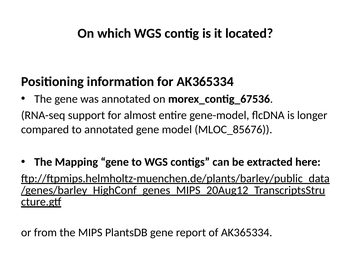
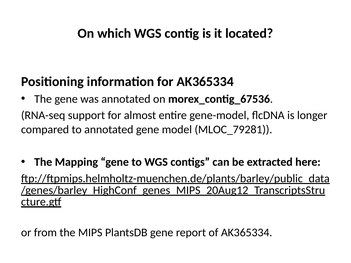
MLOC_85676: MLOC_85676 -> MLOC_79281
